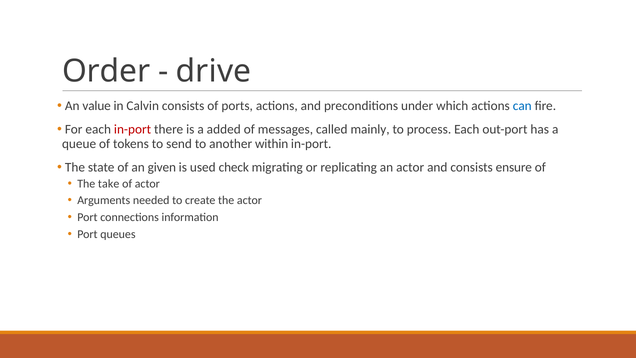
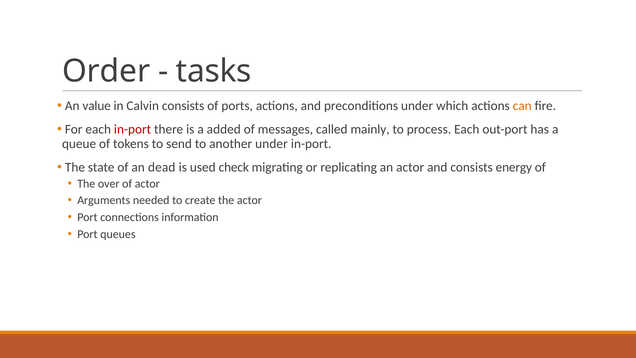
drive: drive -> tasks
can colour: blue -> orange
another within: within -> under
given: given -> dead
ensure: ensure -> energy
take: take -> over
